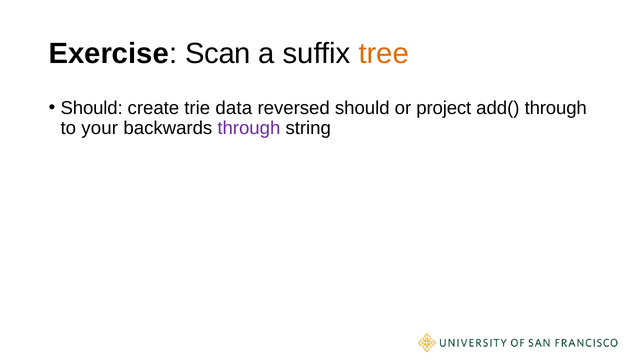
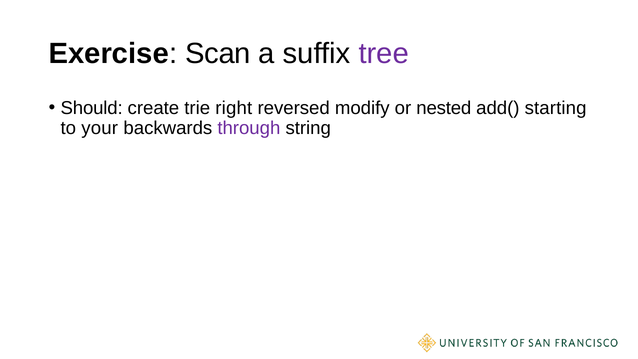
tree colour: orange -> purple
data: data -> right
reversed should: should -> modify
project: project -> nested
add( through: through -> starting
